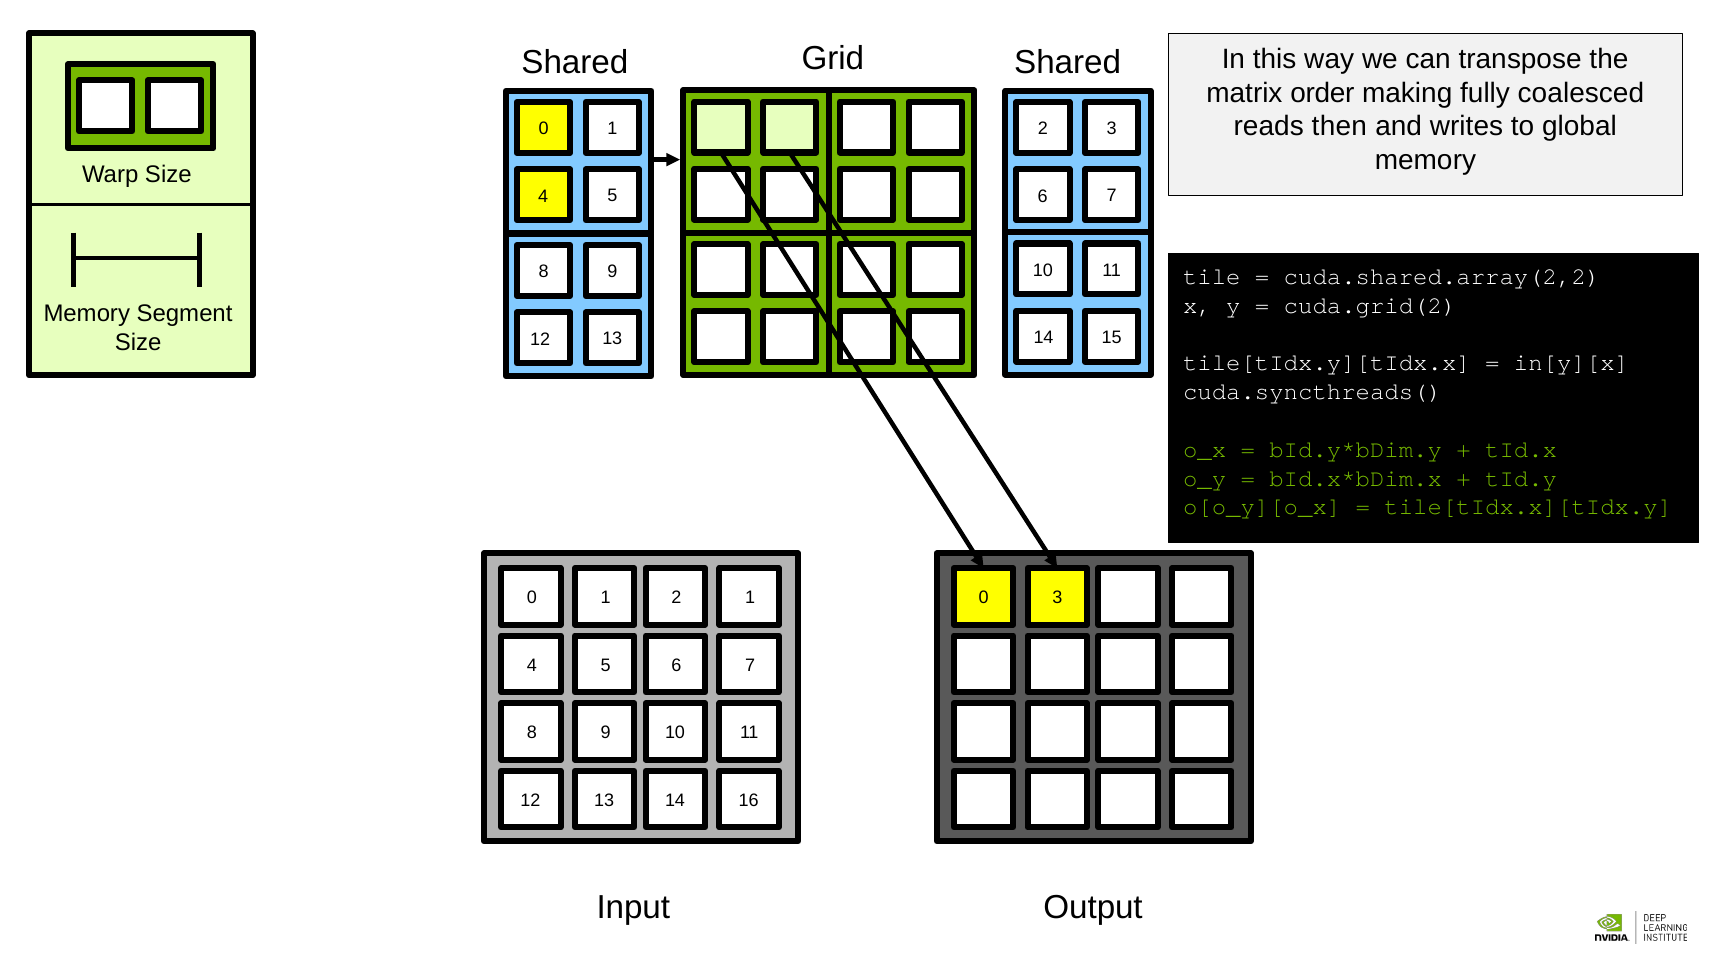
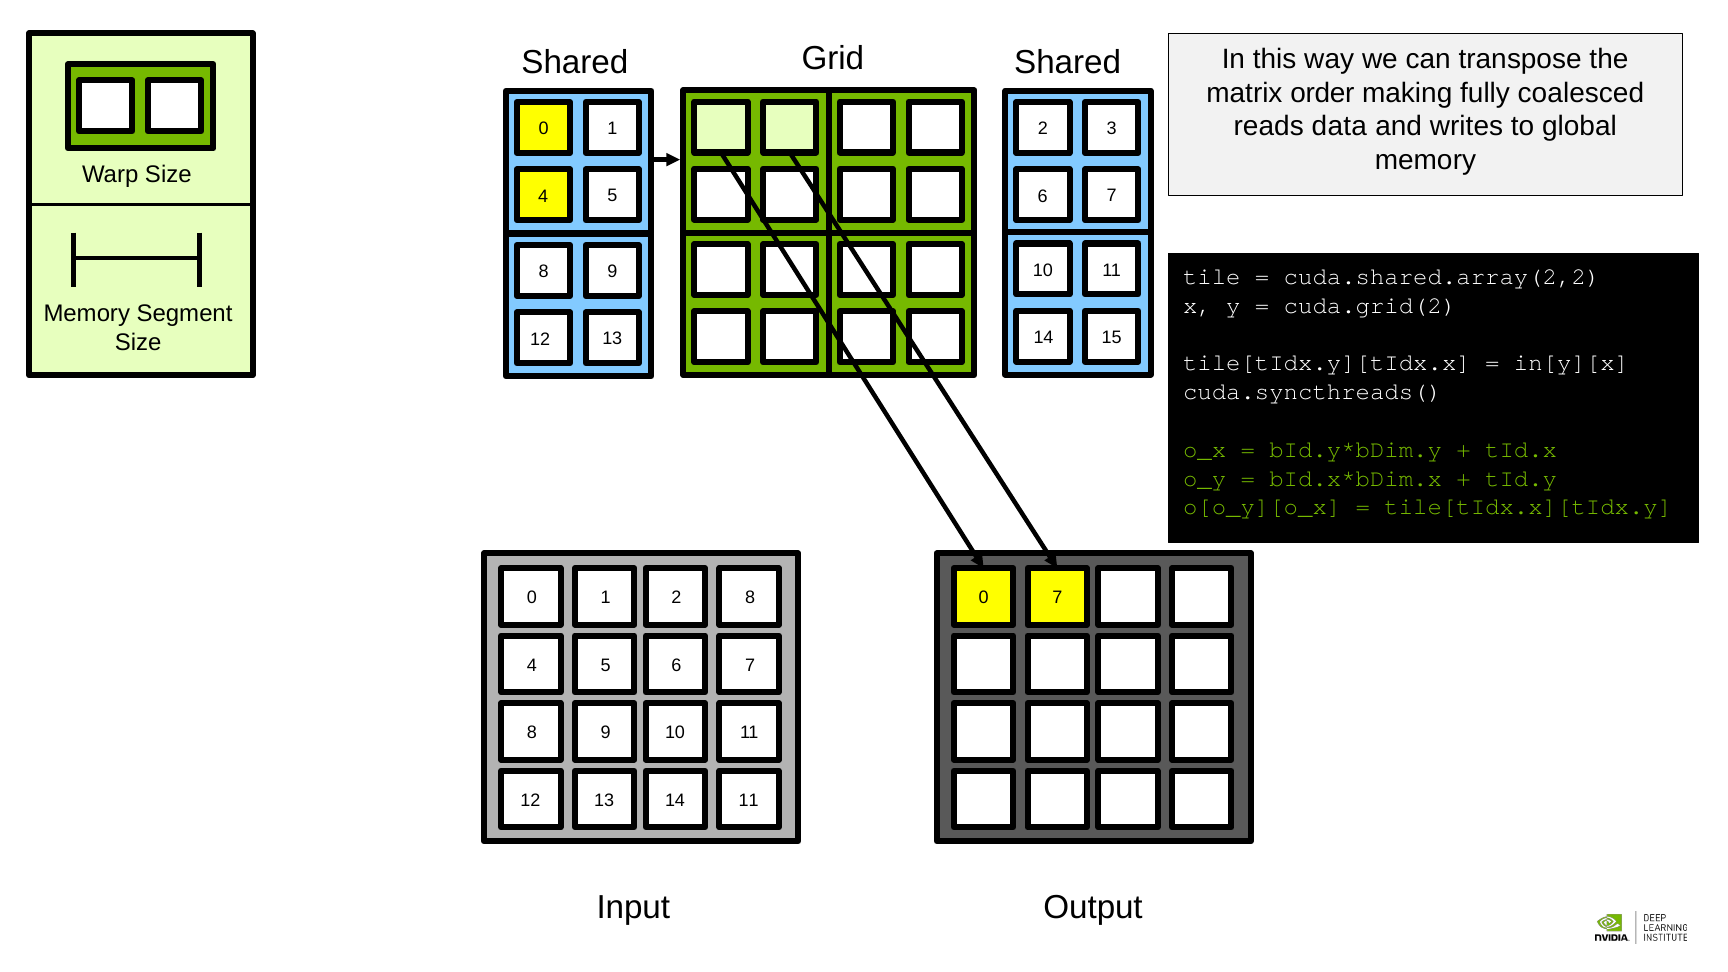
then: then -> data
2 1: 1 -> 8
0 3: 3 -> 7
14 16: 16 -> 11
